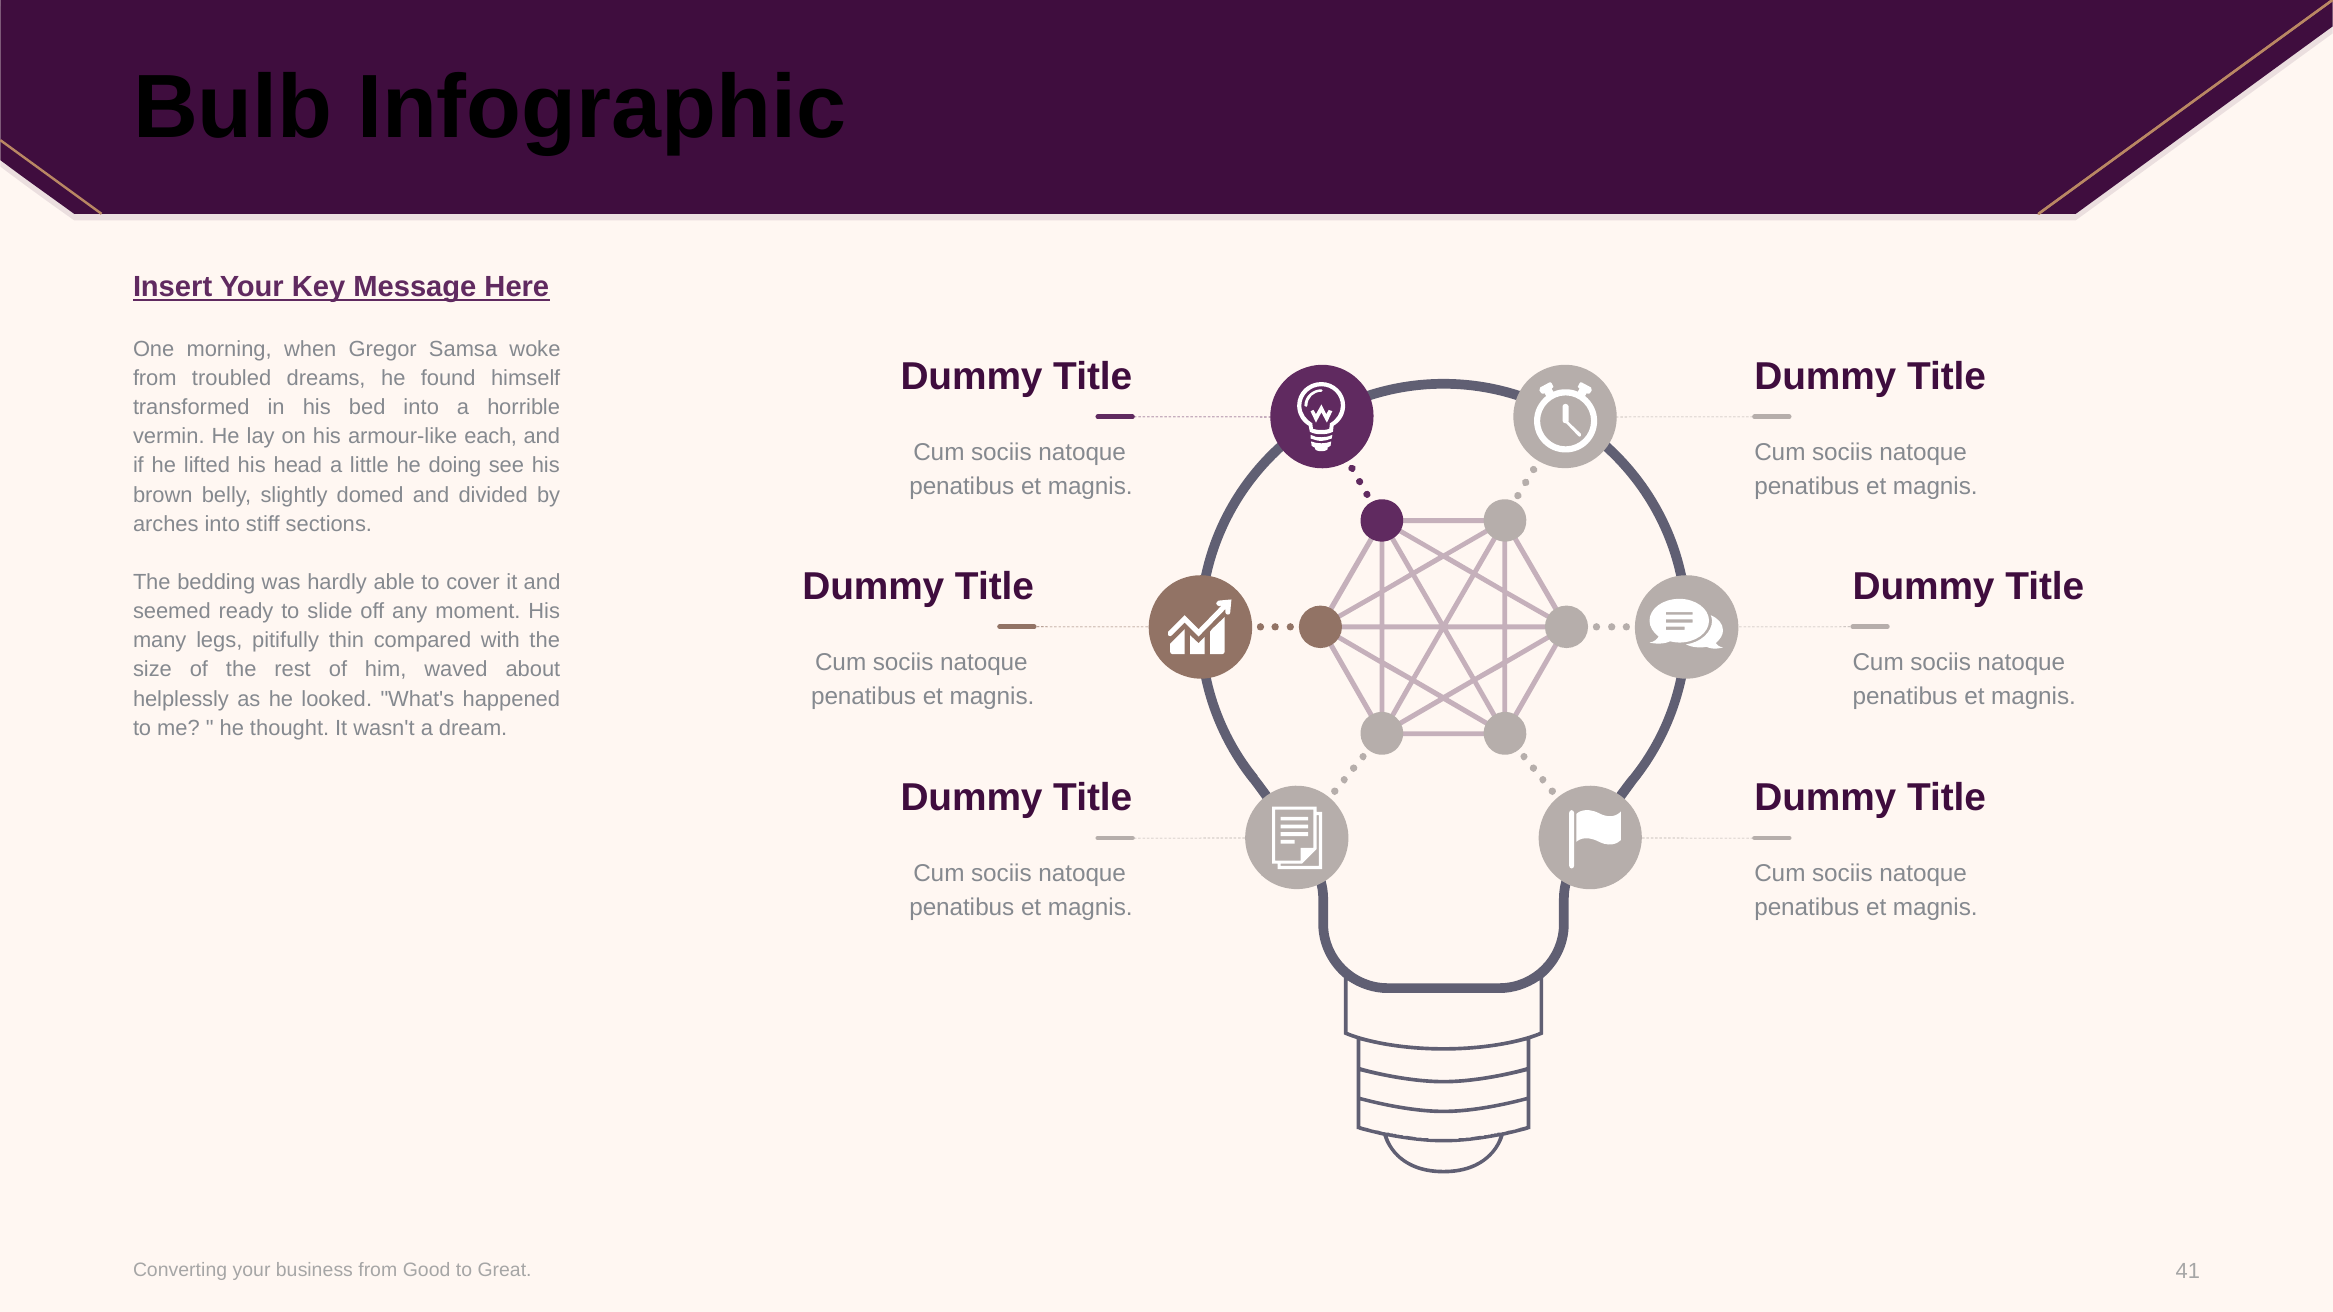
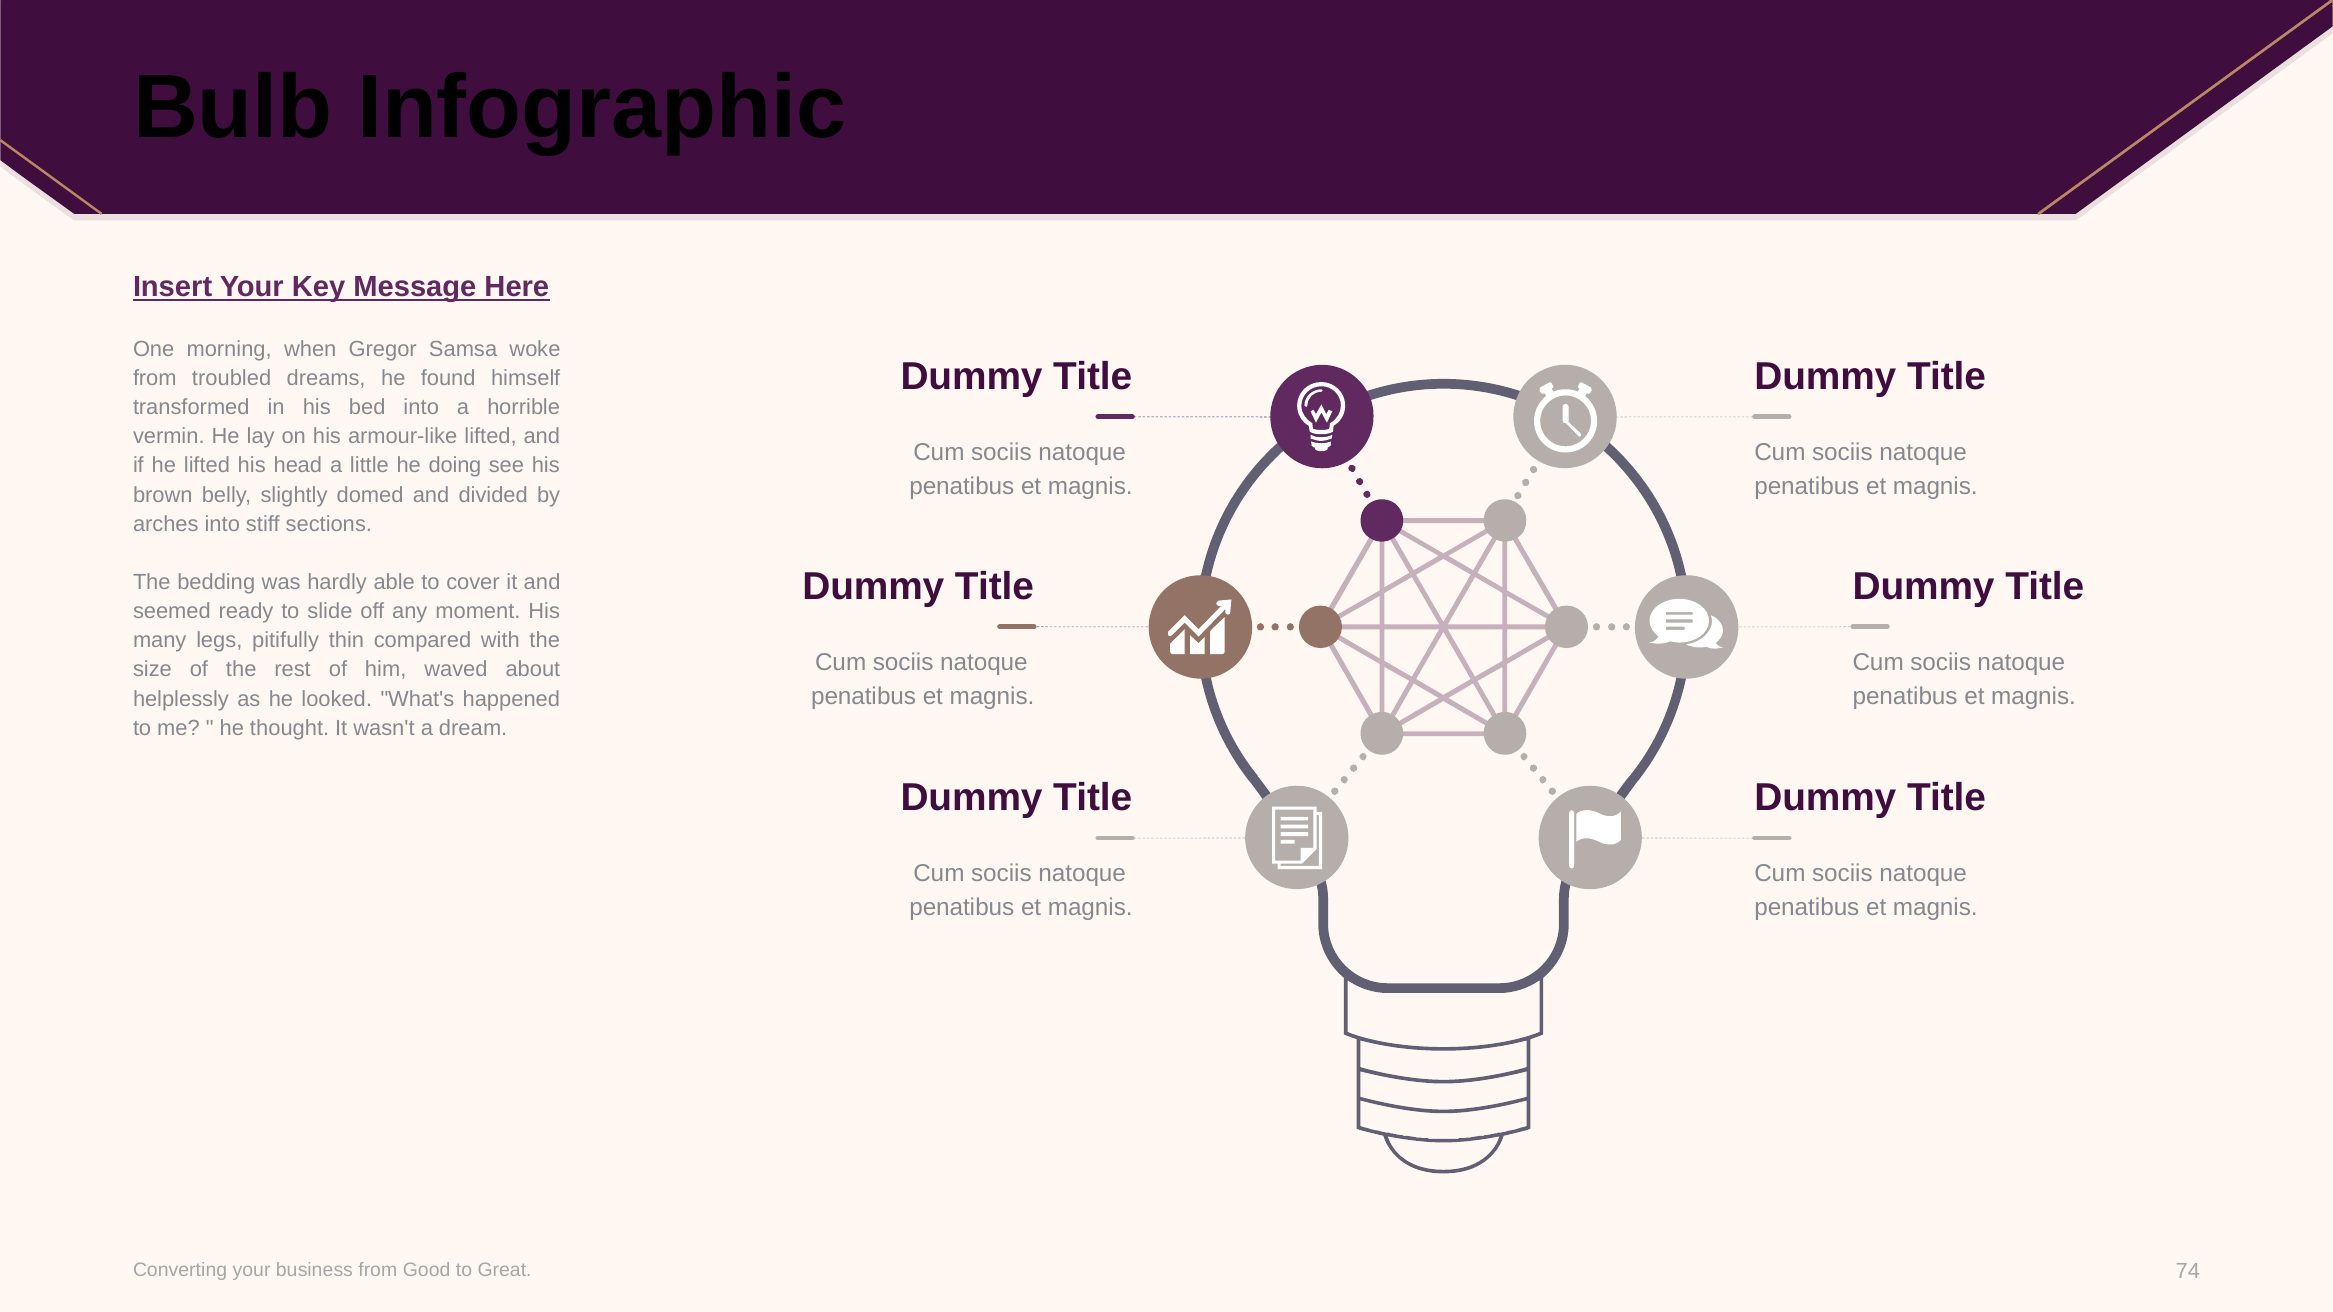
armour-like each: each -> lifted
41: 41 -> 74
